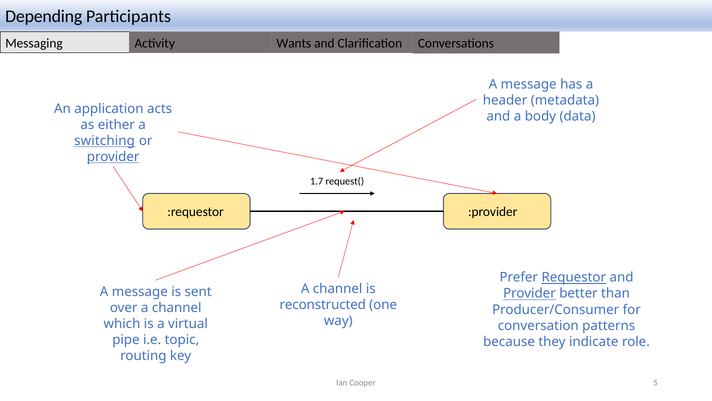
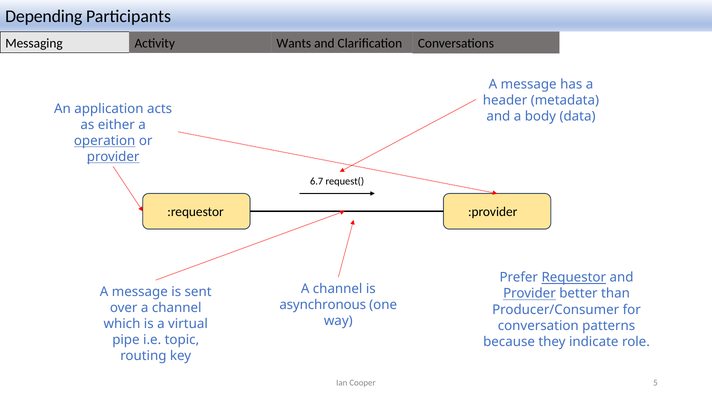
switching: switching -> operation
1.7: 1.7 -> 6.7
reconstructed: reconstructed -> asynchronous
